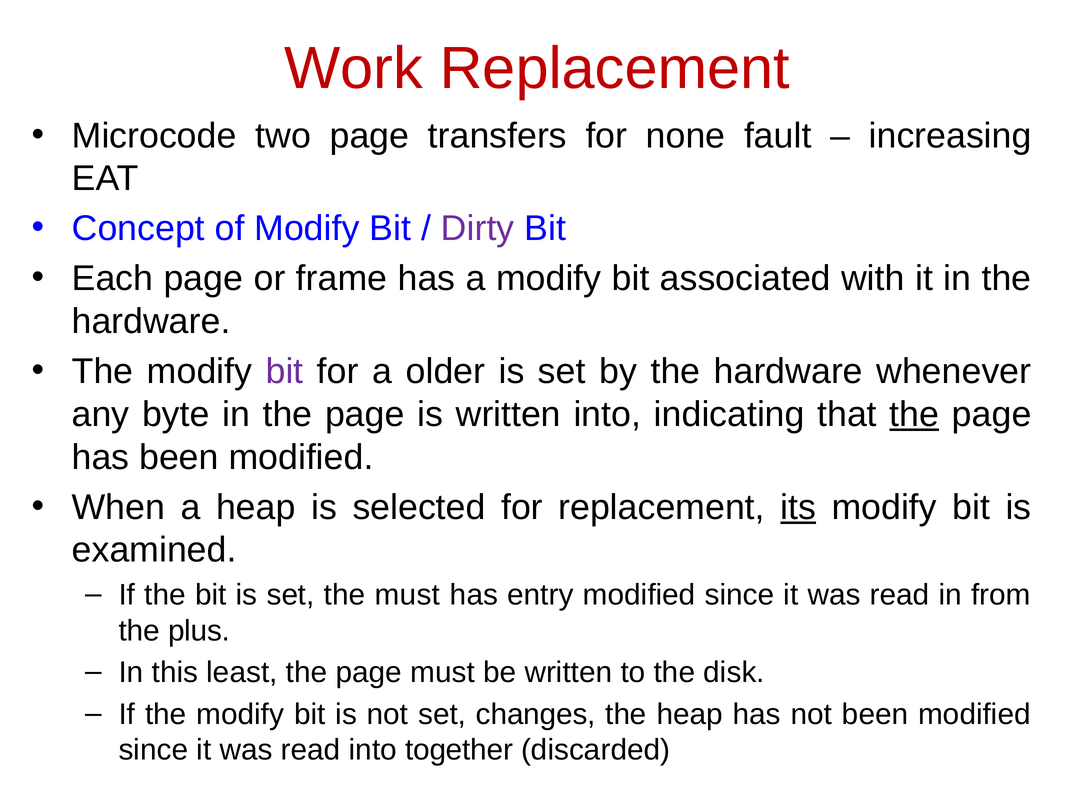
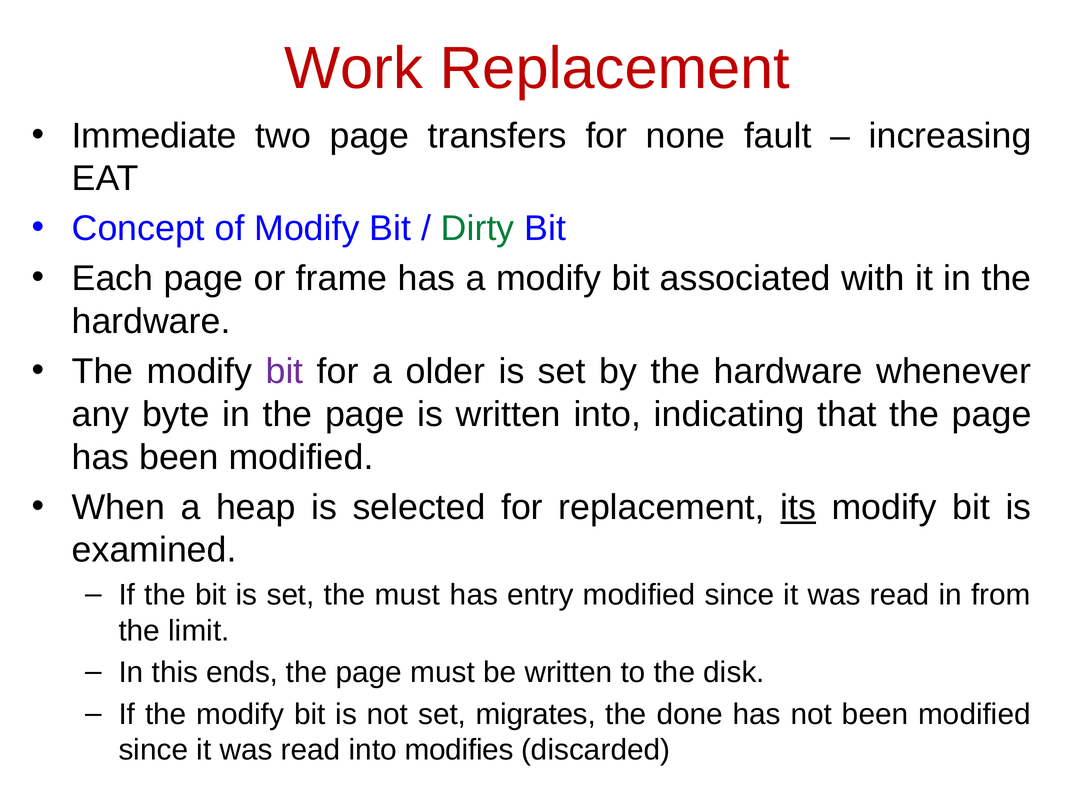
Microcode: Microcode -> Immediate
Dirty colour: purple -> green
the at (914, 414) underline: present -> none
plus: plus -> limit
least: least -> ends
changes: changes -> migrates
the heap: heap -> done
together: together -> modifies
